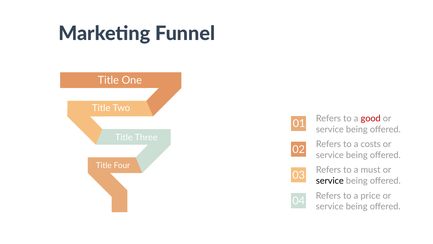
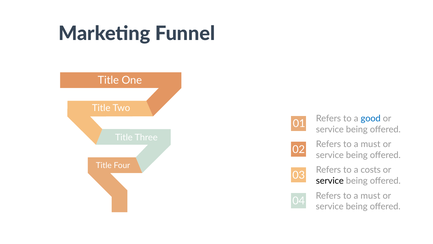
good colour: red -> blue
costs at (371, 144): costs -> must
must: must -> costs
price at (370, 196): price -> must
